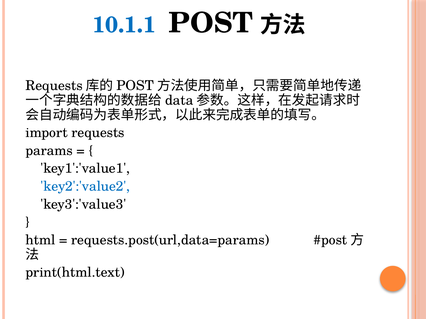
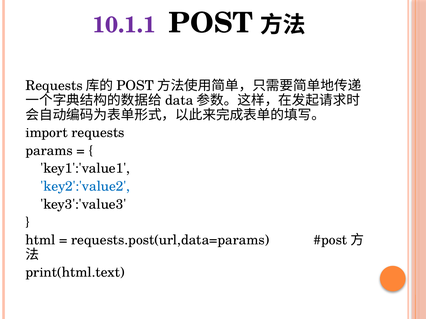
10.1.1 colour: blue -> purple
